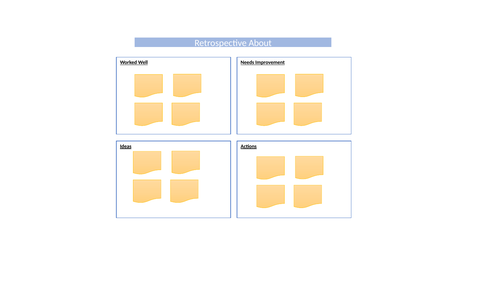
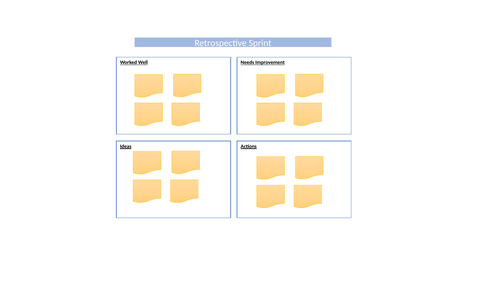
About: About -> Sprint
